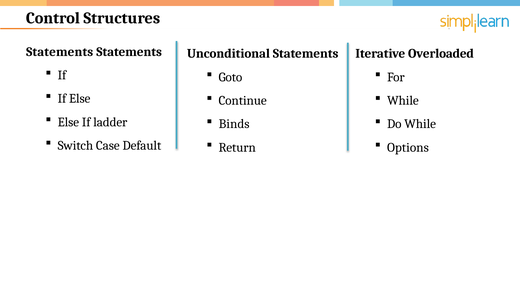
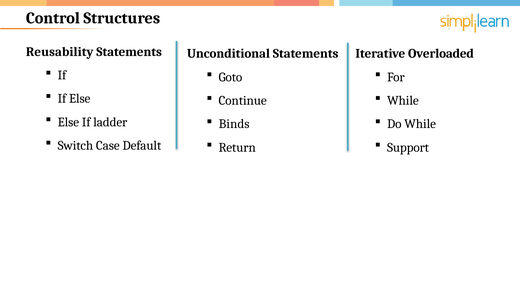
Statements at (60, 52): Statements -> Reusability
Options: Options -> Support
